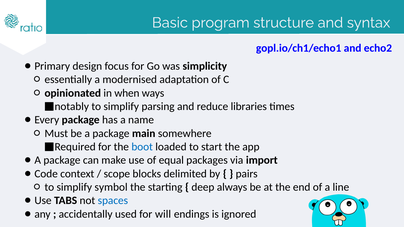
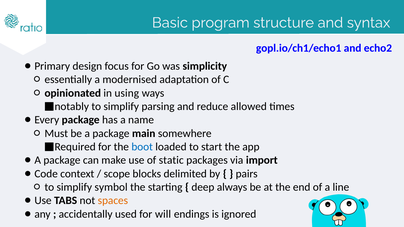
when: when -> using
libraries: libraries -> allowed
equal: equal -> static
spaces colour: blue -> orange
